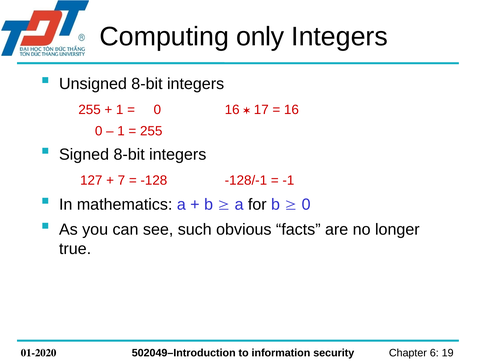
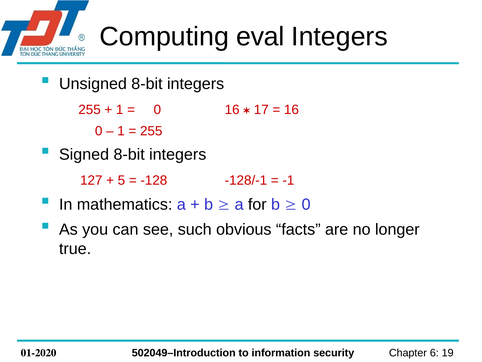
only: only -> eval
7: 7 -> 5
